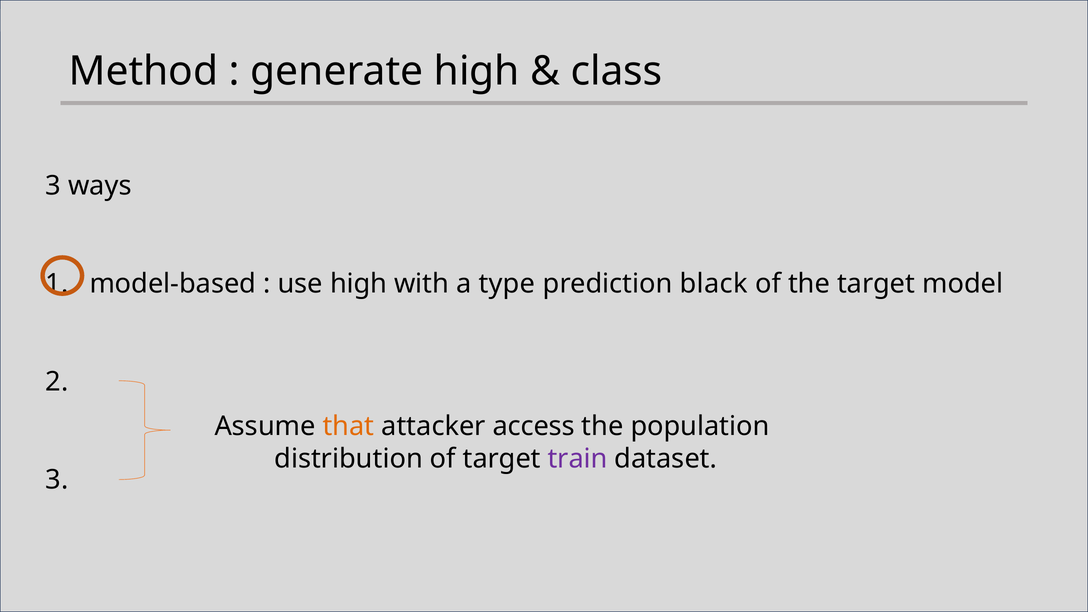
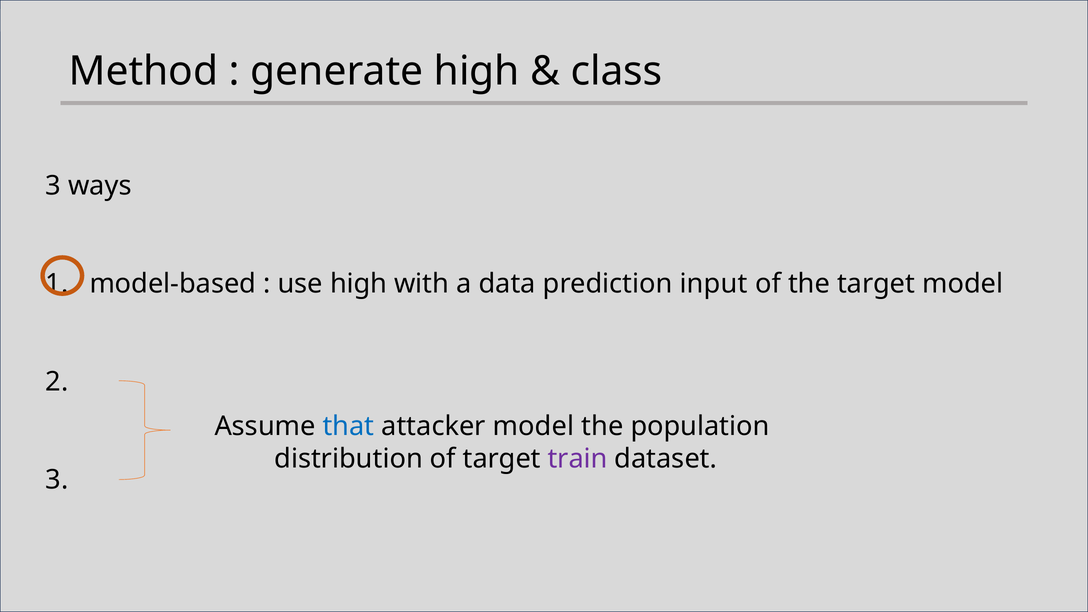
type: type -> data
black: black -> input
that colour: orange -> blue
attacker access: access -> model
